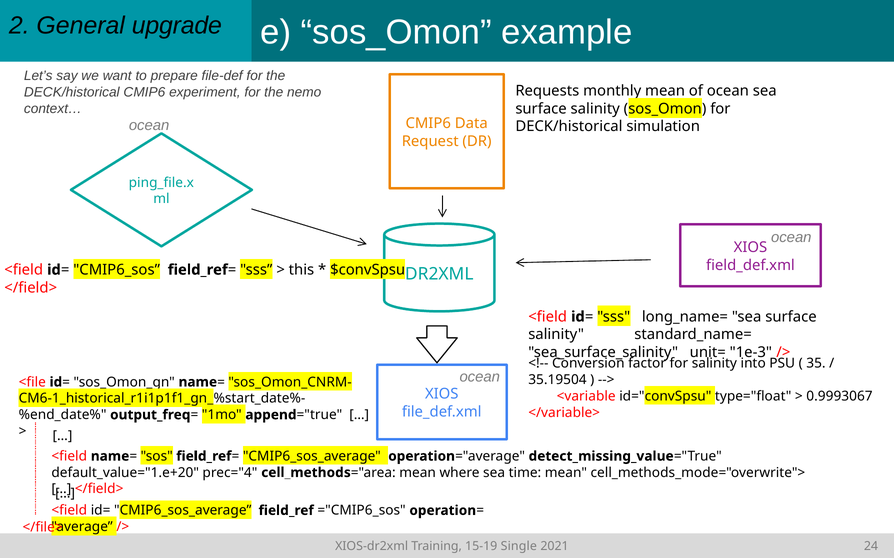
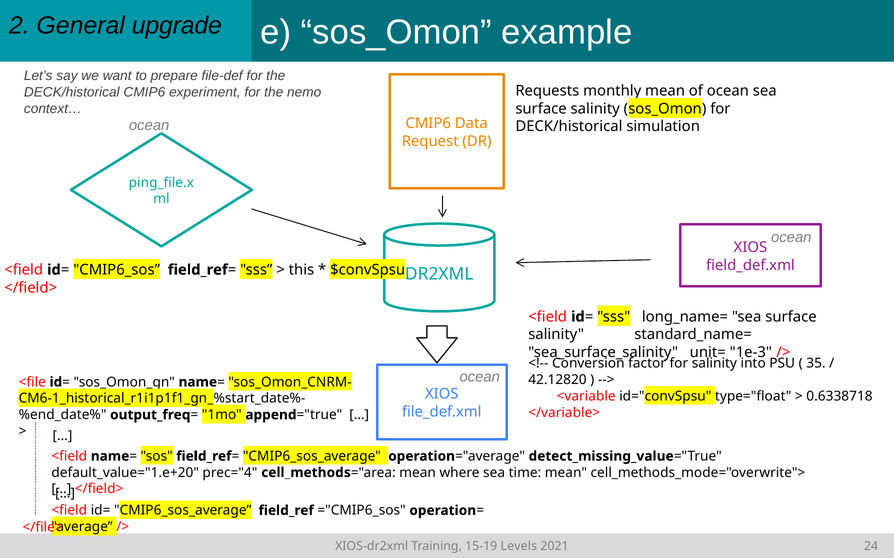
35.19504: 35.19504 -> 42.12820
0.9993067: 0.9993067 -> 0.6338718
Single: Single -> Levels
